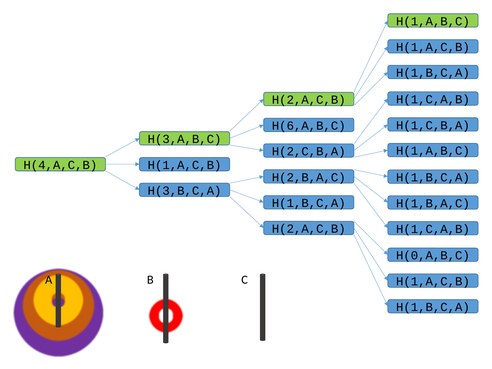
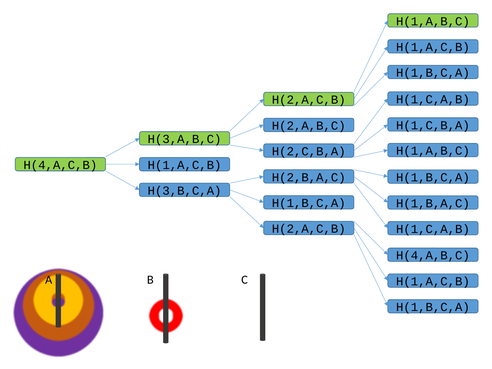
H(6,A,B,C: H(6,A,B,C -> H(2,A,B,C
H(0,A,B,C: H(0,A,B,C -> H(4,A,B,C
